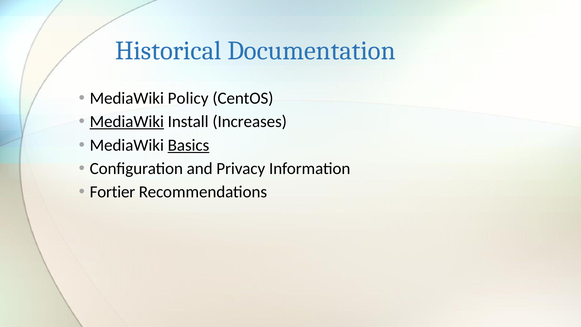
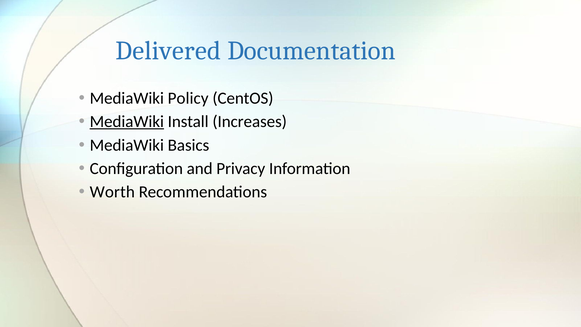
Historical: Historical -> Delivered
Basics underline: present -> none
Fortier: Fortier -> Worth
